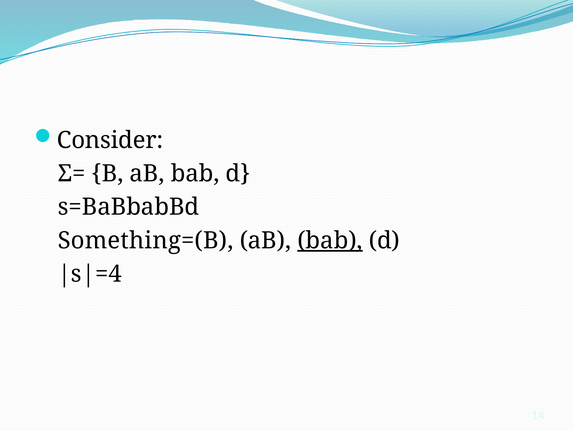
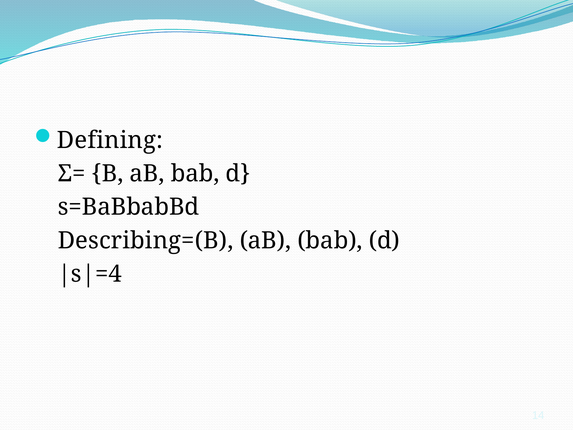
Consider: Consider -> Defining
Something=(B: Something=(B -> Describing=(B
bab at (330, 240) underline: present -> none
